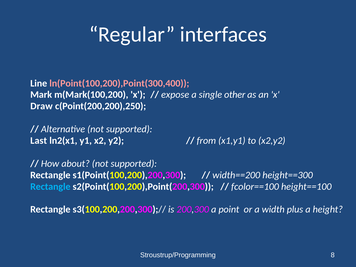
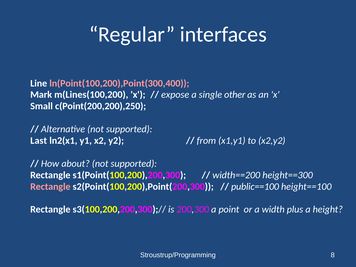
m(Mark(100,200: m(Mark(100,200 -> m(Lines(100,200
Draw: Draw -> Small
Rectangle at (50, 187) colour: light blue -> pink
fcolor==100: fcolor==100 -> public==100
